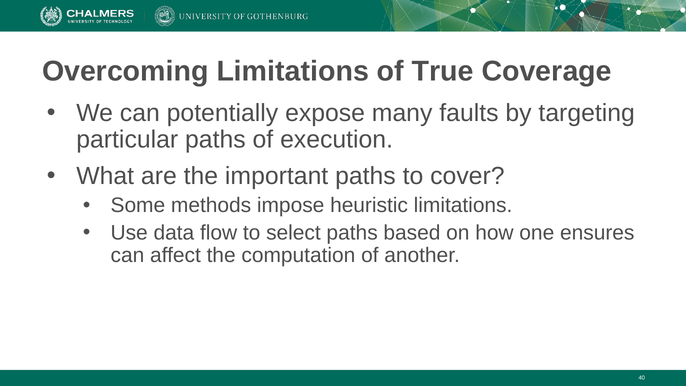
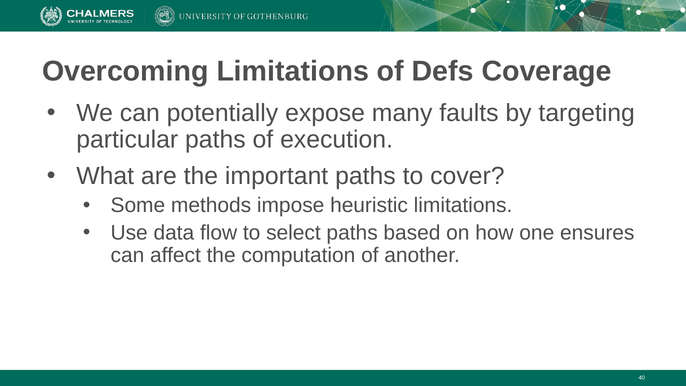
True: True -> Defs
